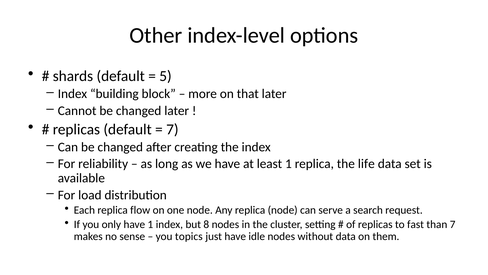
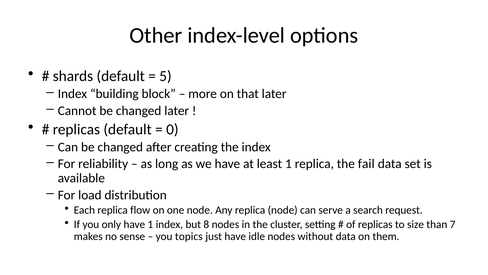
7 at (172, 129): 7 -> 0
life: life -> fail
fast: fast -> size
